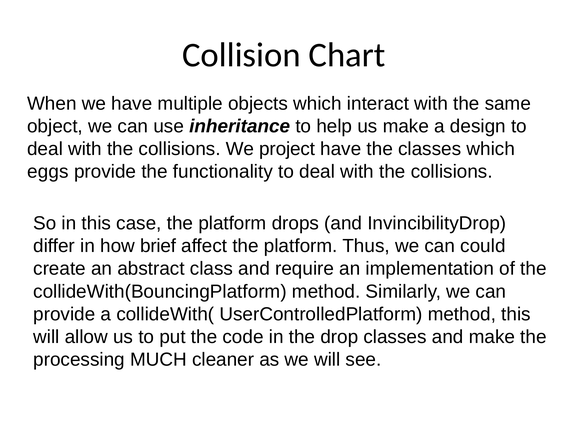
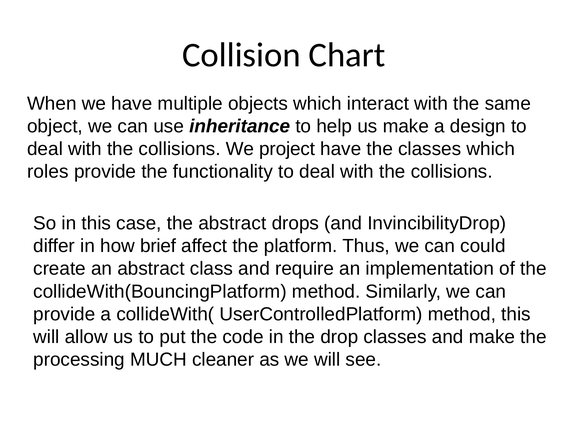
eggs: eggs -> roles
case the platform: platform -> abstract
